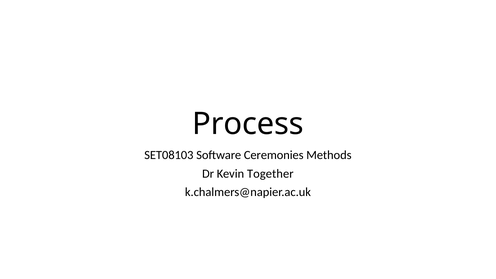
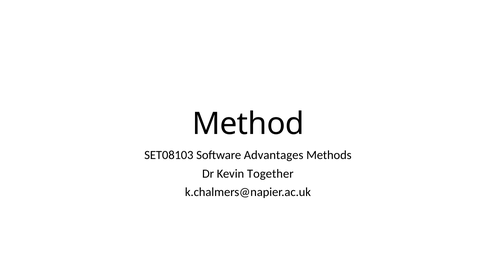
Process: Process -> Method
Ceremonies: Ceremonies -> Advantages
